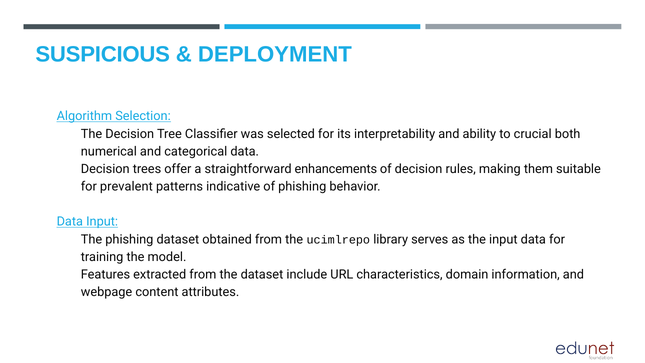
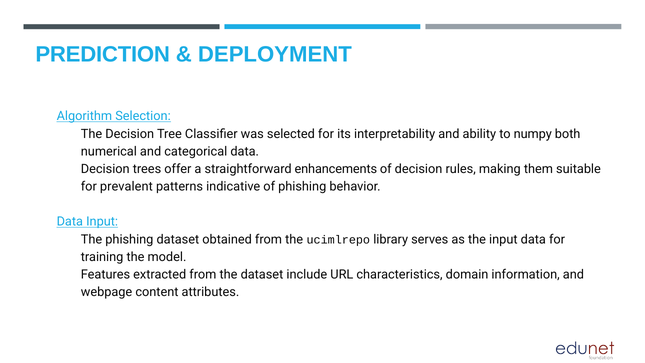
SUSPICIOUS: SUSPICIOUS -> PREDICTION
crucial: crucial -> numpy
